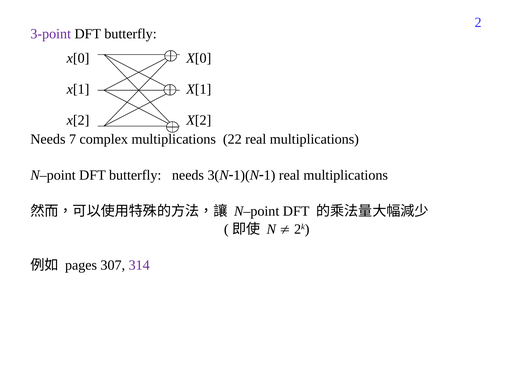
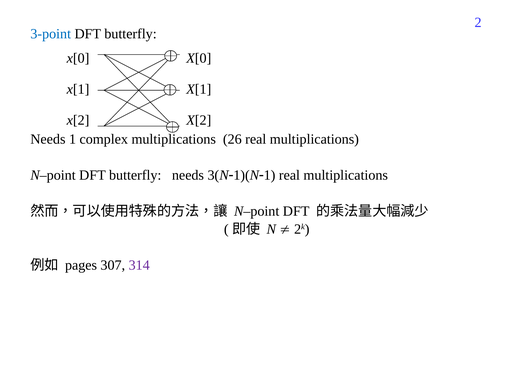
3-point colour: purple -> blue
7: 7 -> 1
22: 22 -> 26
